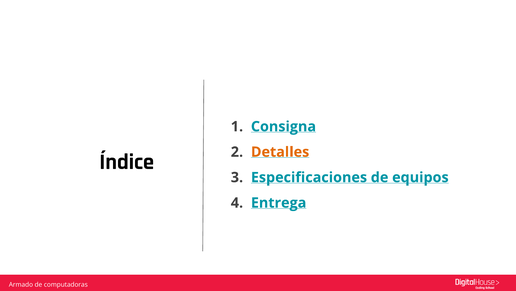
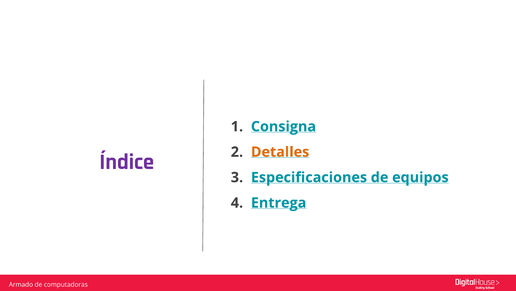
Índice colour: black -> purple
